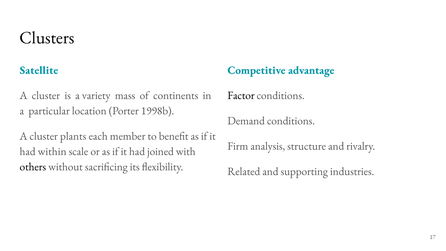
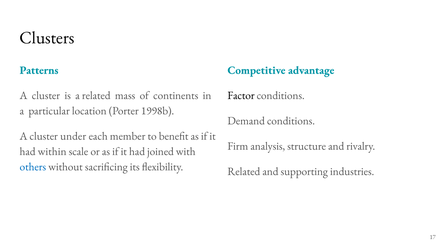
Satellite: Satellite -> Patterns
a variety: variety -> related
plants: plants -> under
others colour: black -> blue
